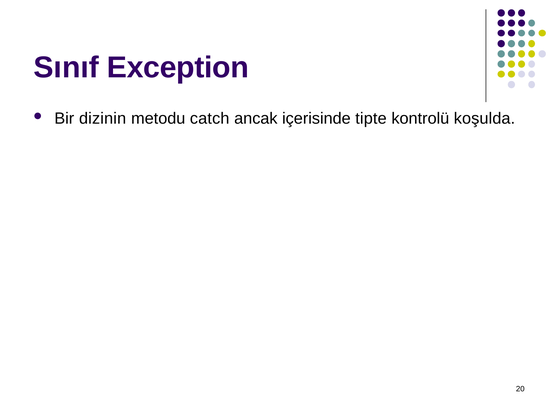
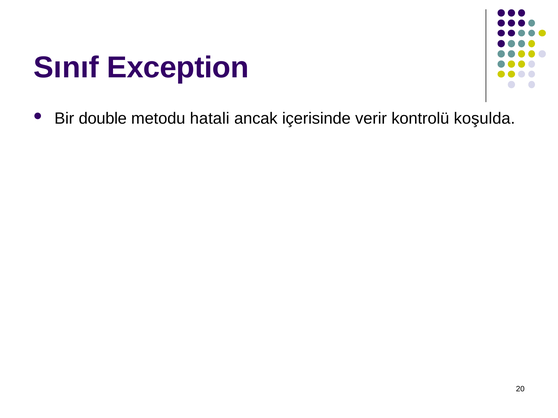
dizinin: dizinin -> double
catch: catch -> hatali
tipte: tipte -> verir
